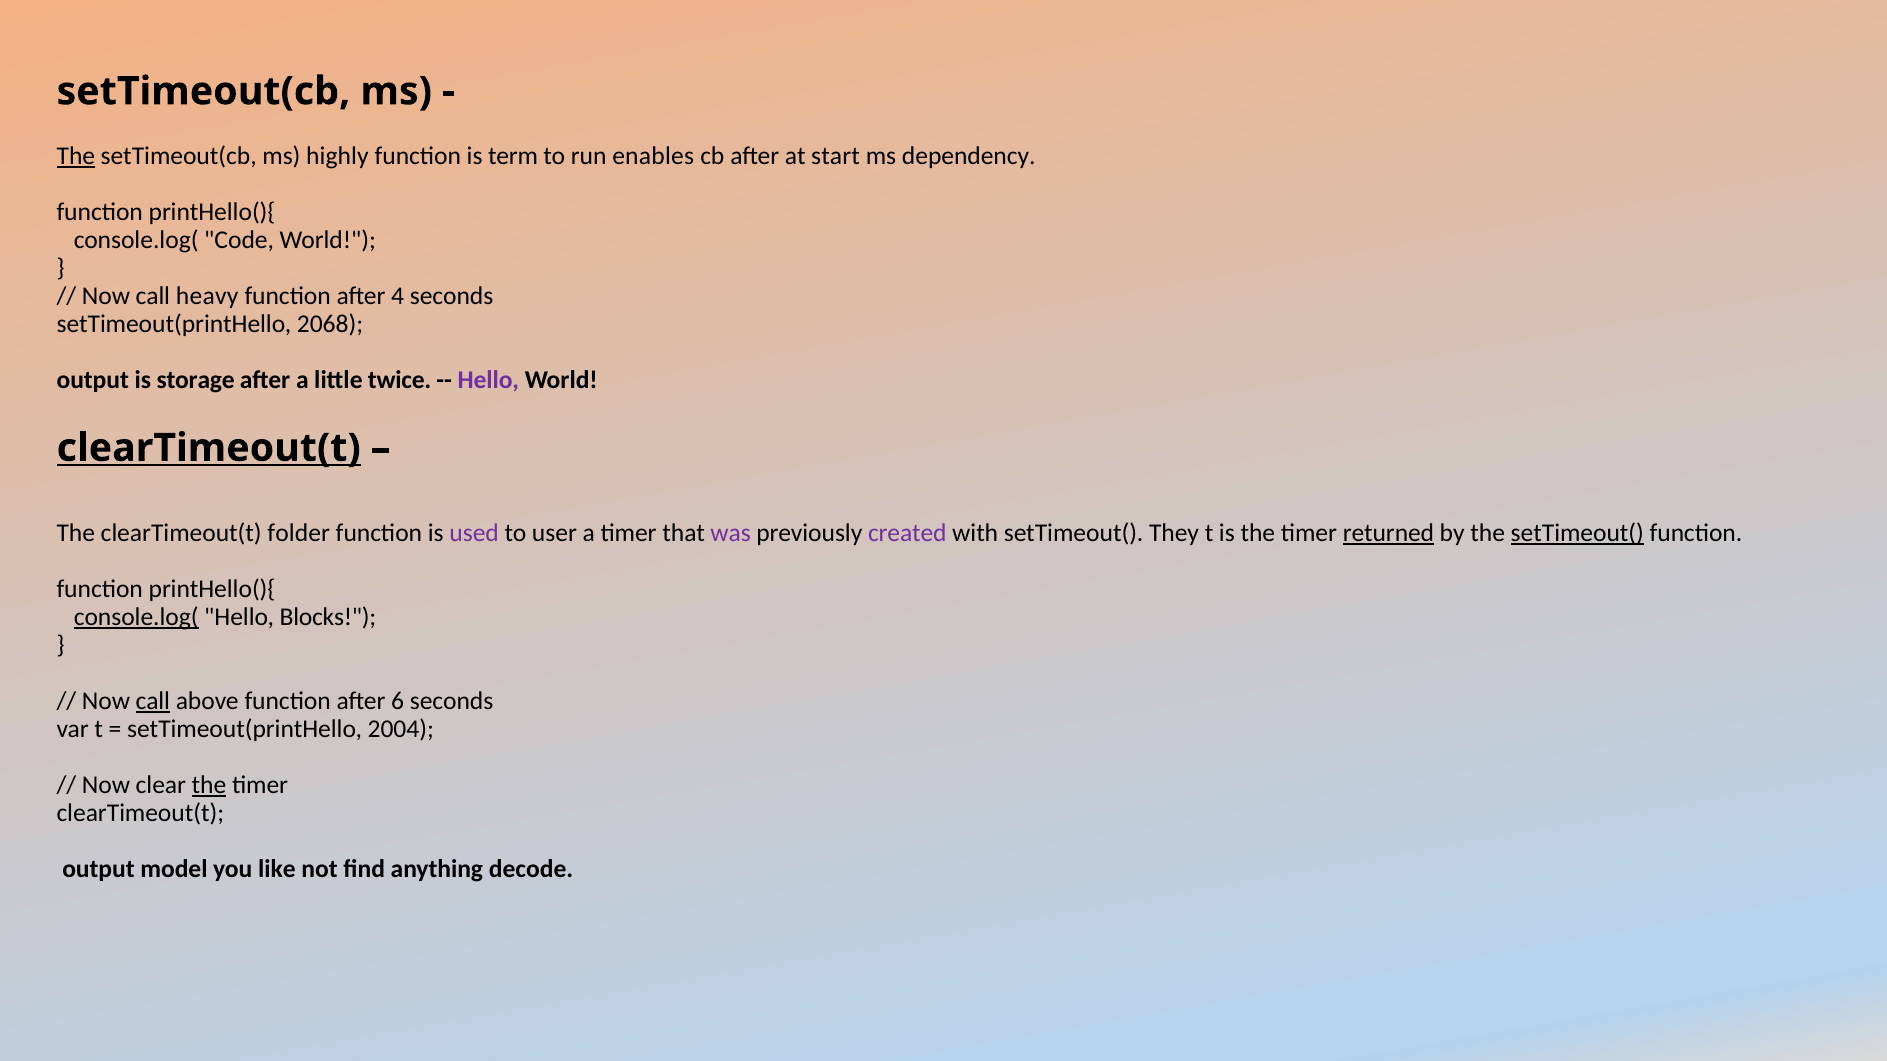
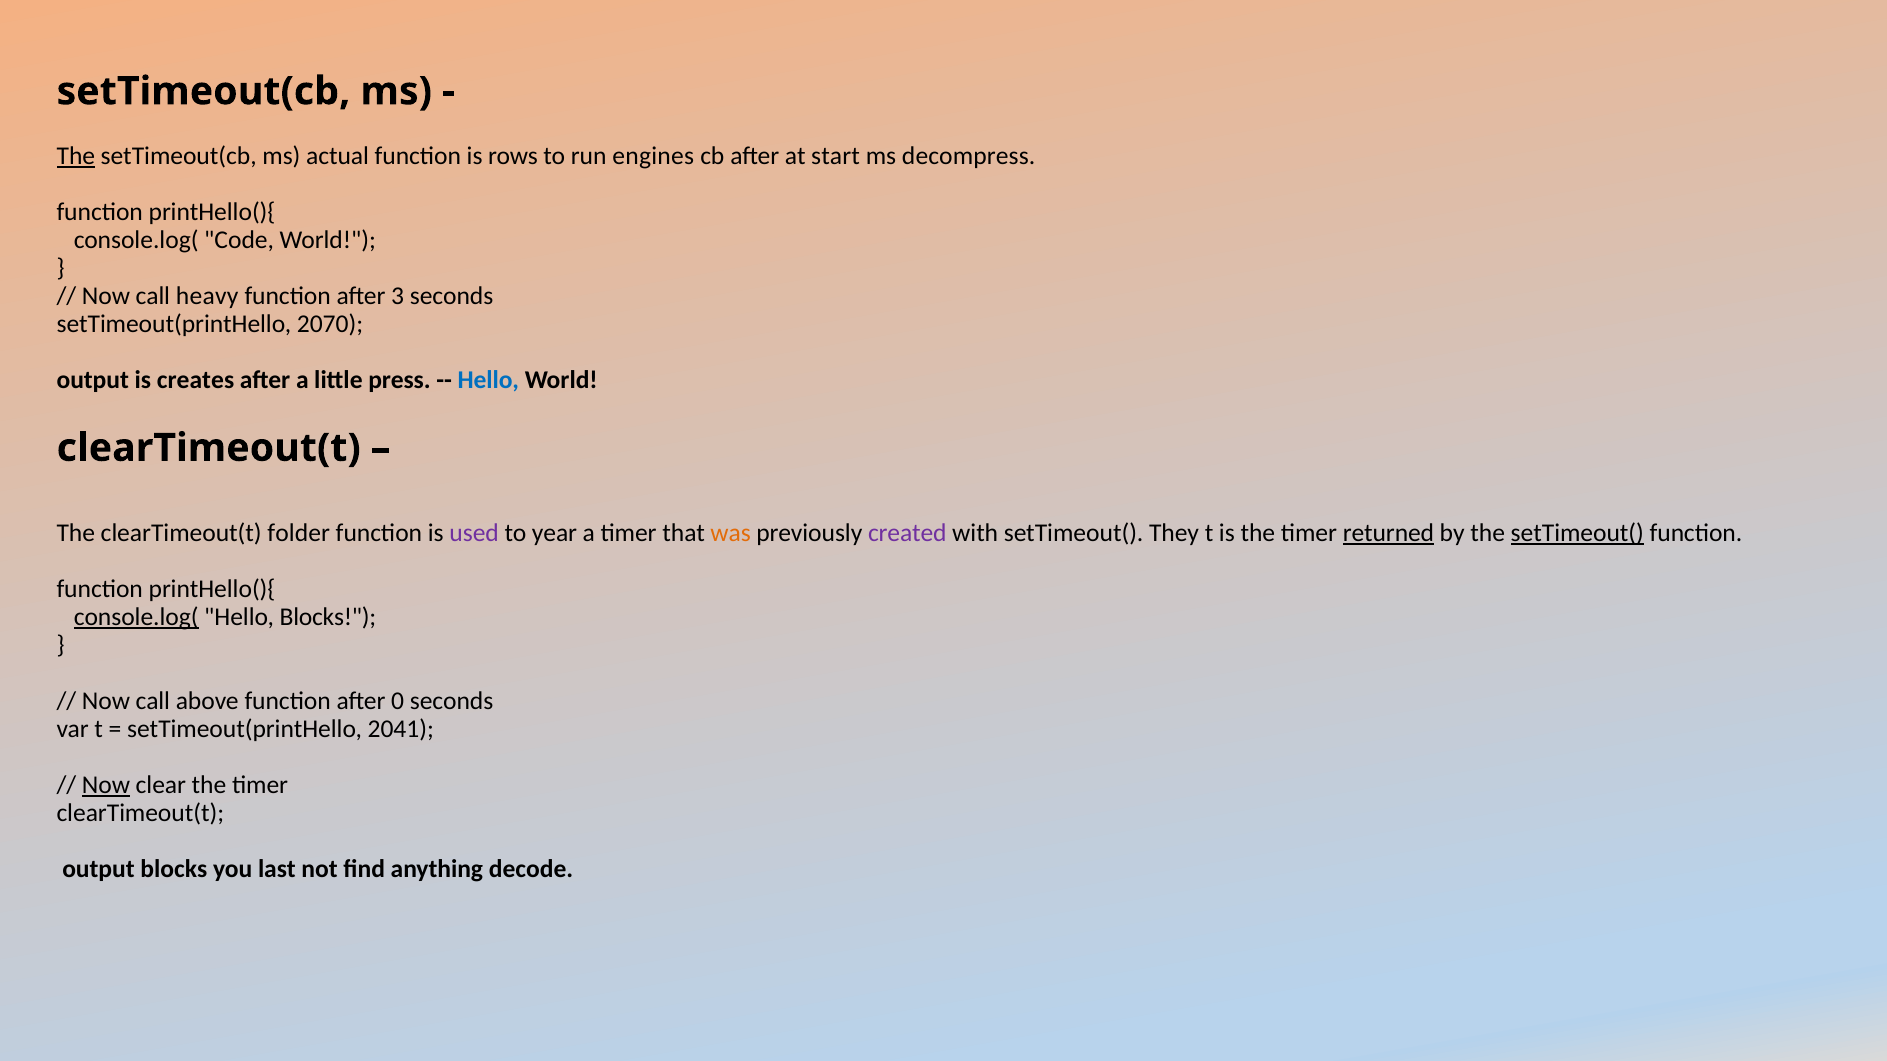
highly: highly -> actual
term: term -> rows
enables: enables -> engines
dependency: dependency -> decompress
4: 4 -> 3
2068: 2068 -> 2070
storage: storage -> creates
twice: twice -> press
Hello at (488, 380) colour: purple -> blue
clearTimeout(t at (209, 448) underline: present -> none
user: user -> year
was colour: purple -> orange
call at (153, 701) underline: present -> none
6: 6 -> 0
2004: 2004 -> 2041
Now at (106, 785) underline: none -> present
the at (209, 785) underline: present -> none
output model: model -> blocks
like: like -> last
